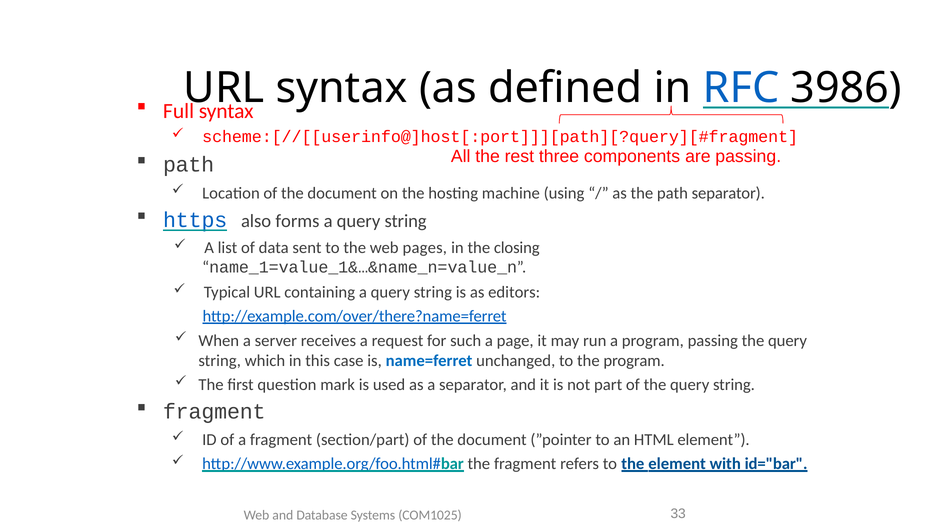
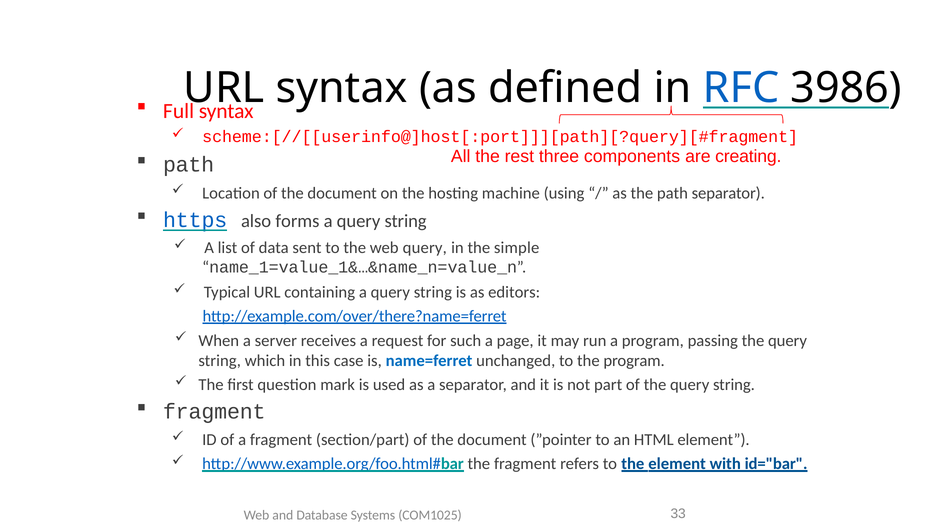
are passing: passing -> creating
web pages: pages -> query
closing: closing -> simple
